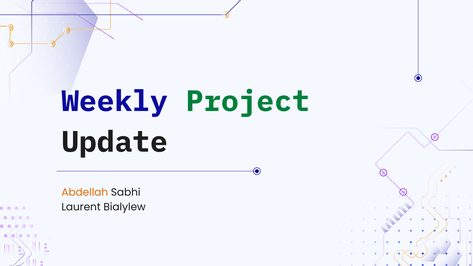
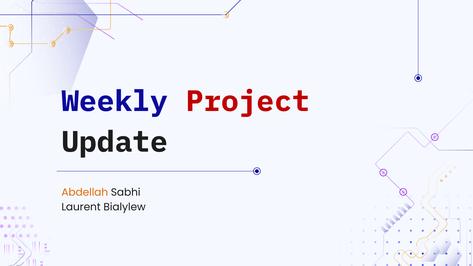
Project colour: green -> red
